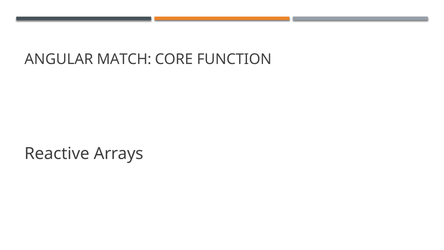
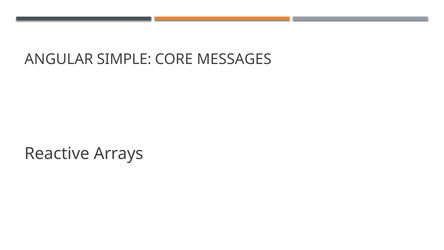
MATCH: MATCH -> SIMPLE
FUNCTION: FUNCTION -> MESSAGES
